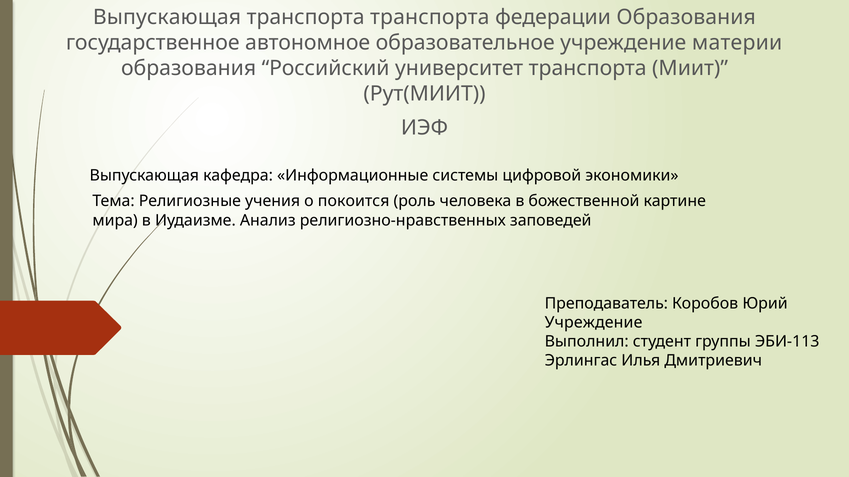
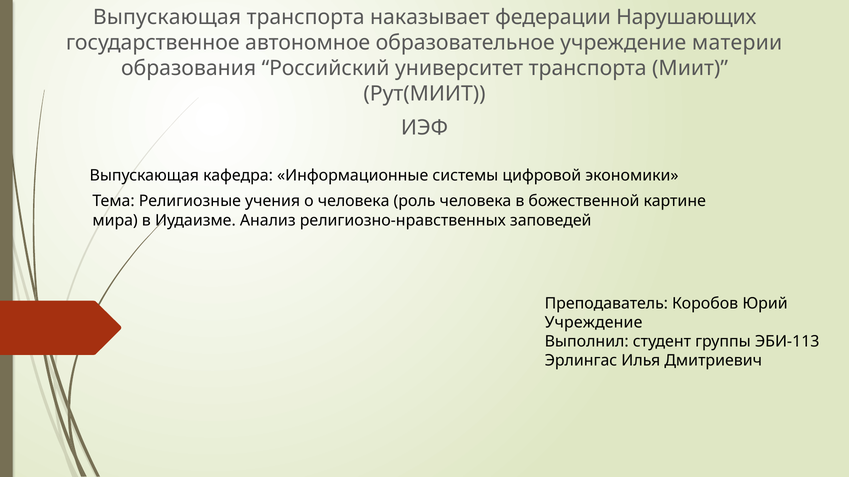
транспорта транспорта: транспорта -> наказывает
федерации Образования: Образования -> Нарушающих
о покоится: покоится -> человека
